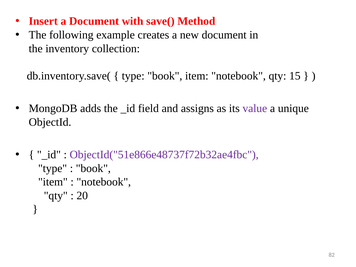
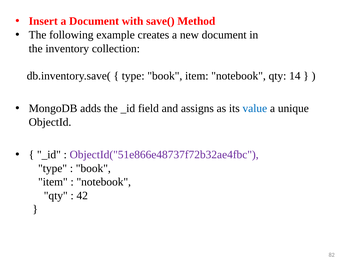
15: 15 -> 14
value colour: purple -> blue
20: 20 -> 42
